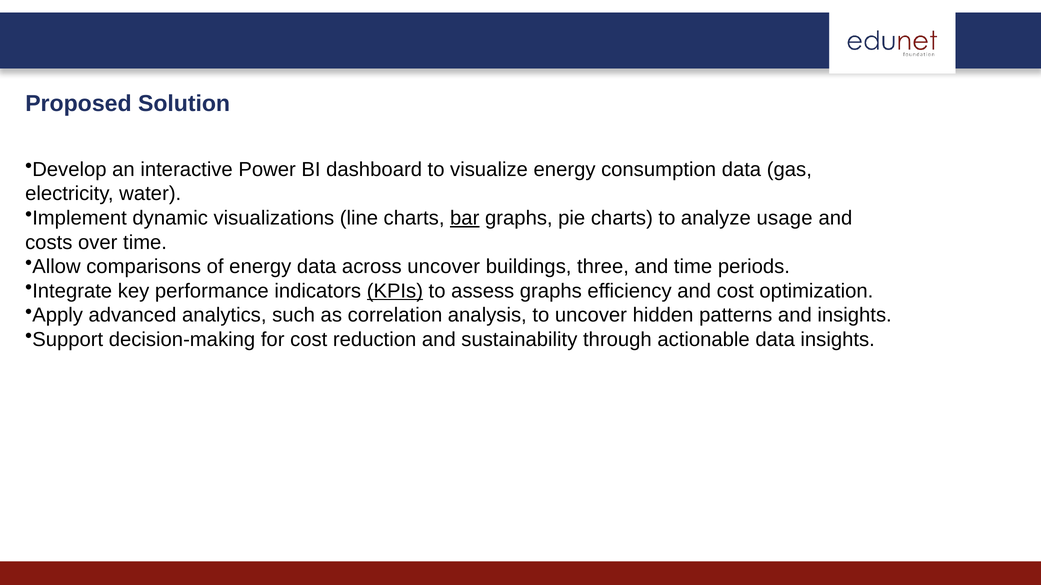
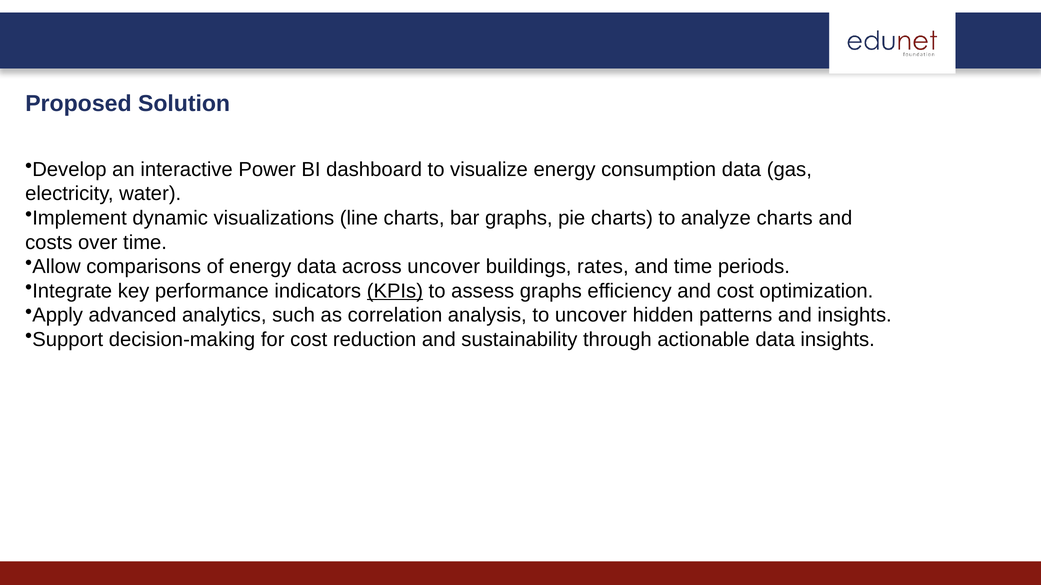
bar underline: present -> none
analyze usage: usage -> charts
three: three -> rates
